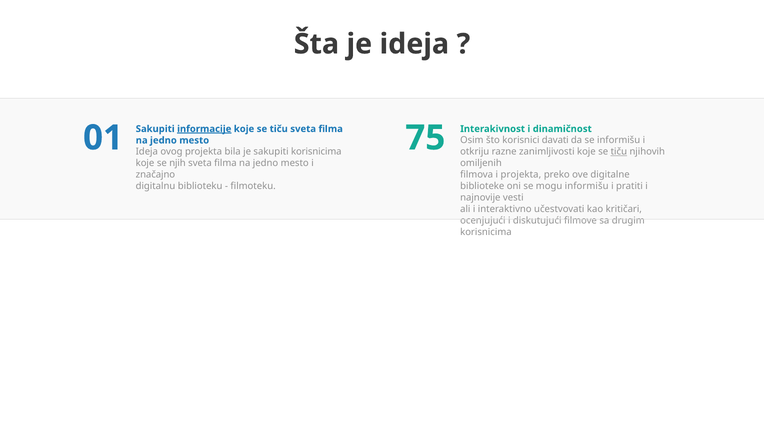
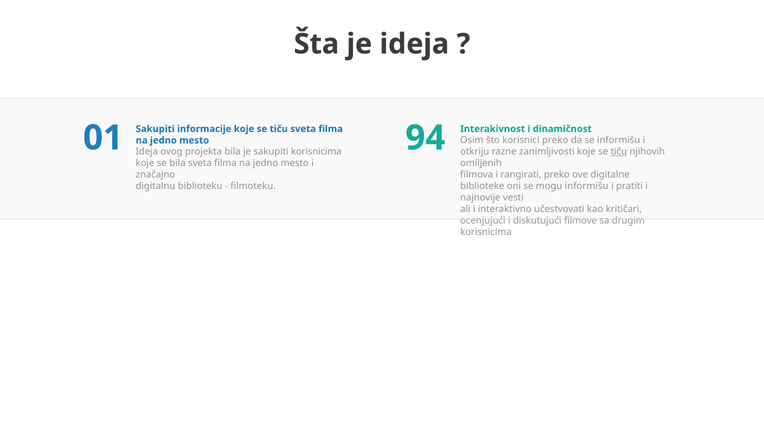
informacije underline: present -> none
75: 75 -> 94
korisnici davati: davati -> preko
se njih: njih -> bila
i projekta: projekta -> rangirati
